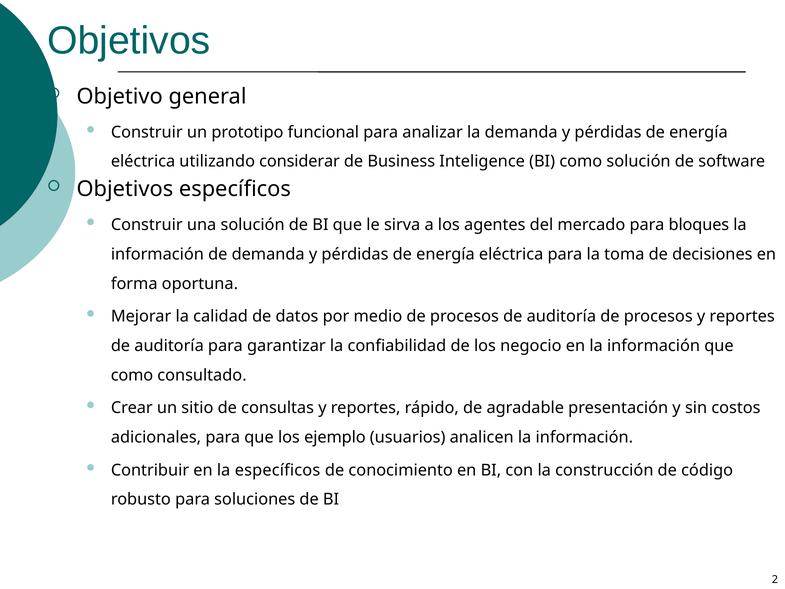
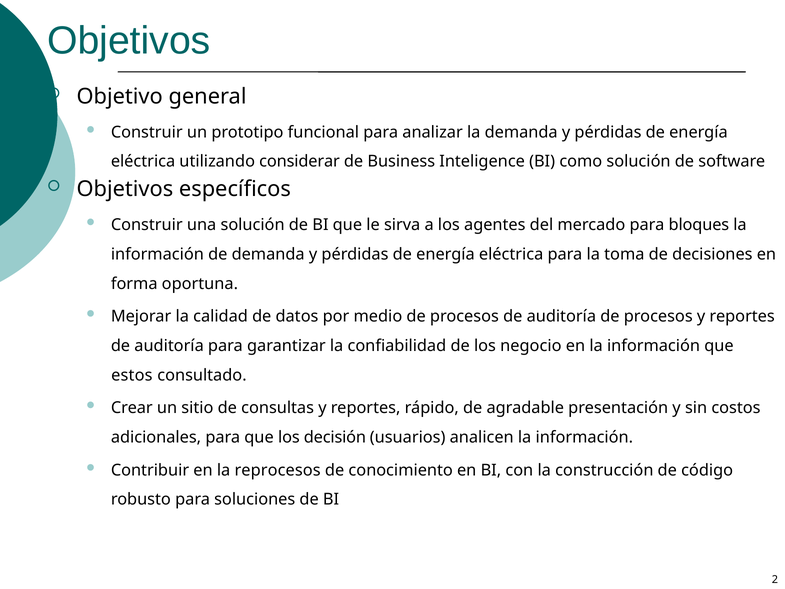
como at (132, 375): como -> estos
ejemplo: ejemplo -> decisión
la específicos: específicos -> reprocesos
